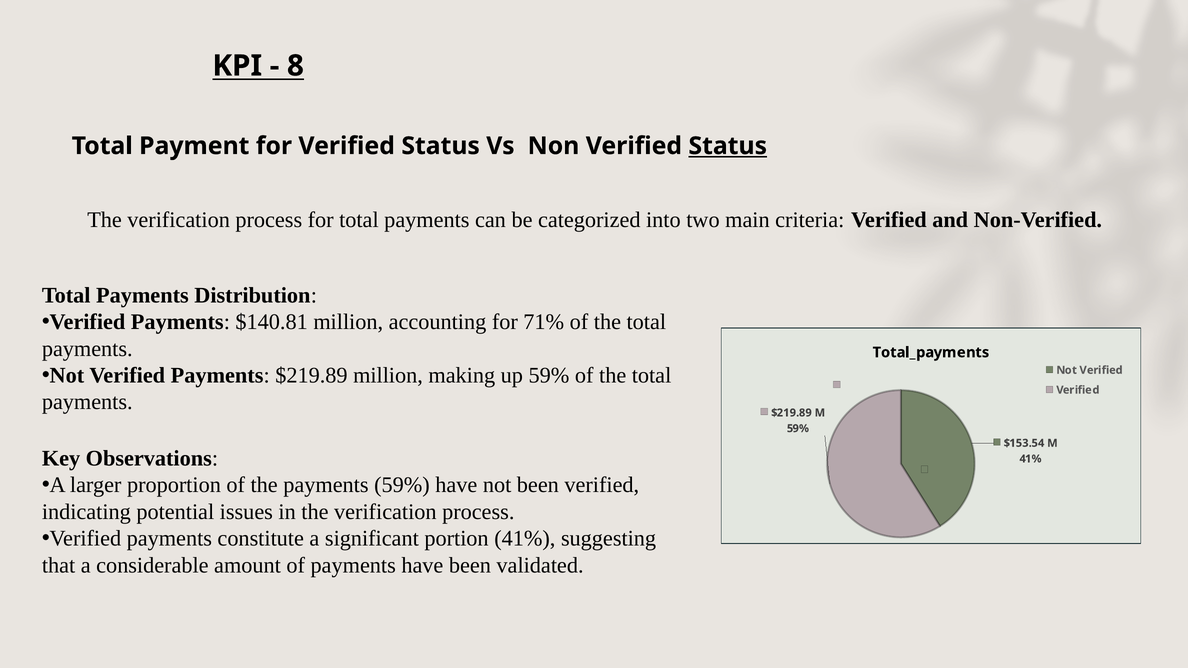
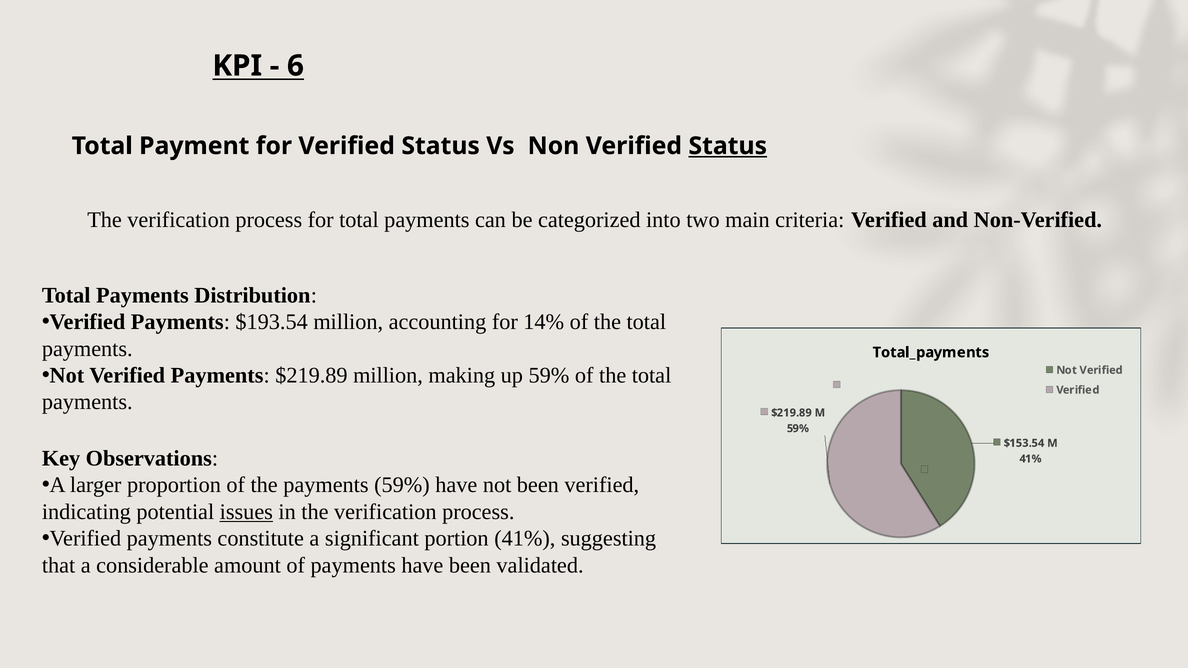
8: 8 -> 6
$140.81: $140.81 -> $193.54
71%: 71% -> 14%
issues underline: none -> present
